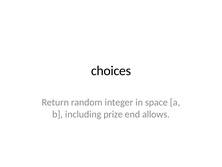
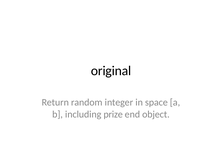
choices: choices -> original
allows: allows -> object
